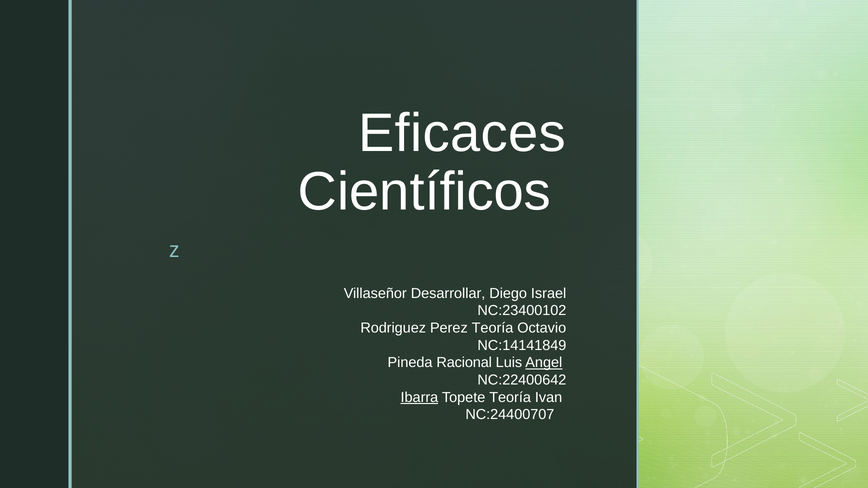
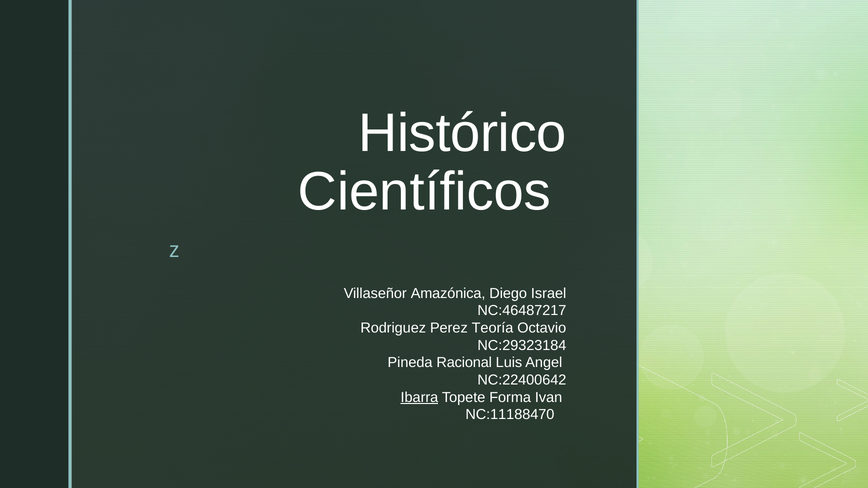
Eficaces: Eficaces -> Histórico
Desarrollar: Desarrollar -> Amazónica
NC:23400102: NC:23400102 -> NC:46487217
NC:14141849: NC:14141849 -> NC:29323184
Angel underline: present -> none
Topete Teoría: Teoría -> Forma
NC:24400707: NC:24400707 -> NC:11188470
